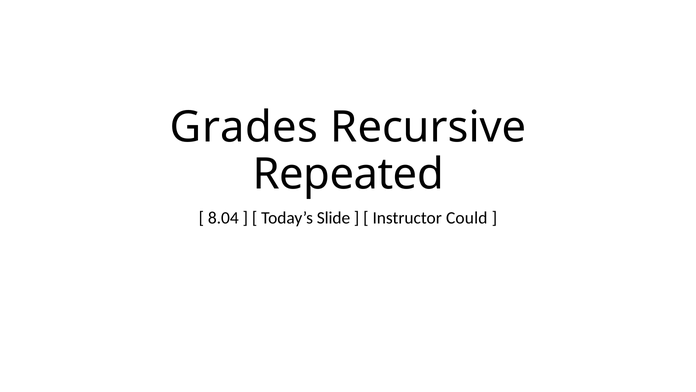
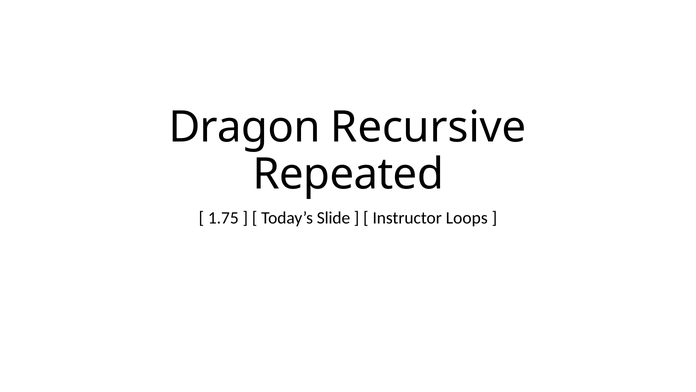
Grades: Grades -> Dragon
8.04: 8.04 -> 1.75
Could: Could -> Loops
